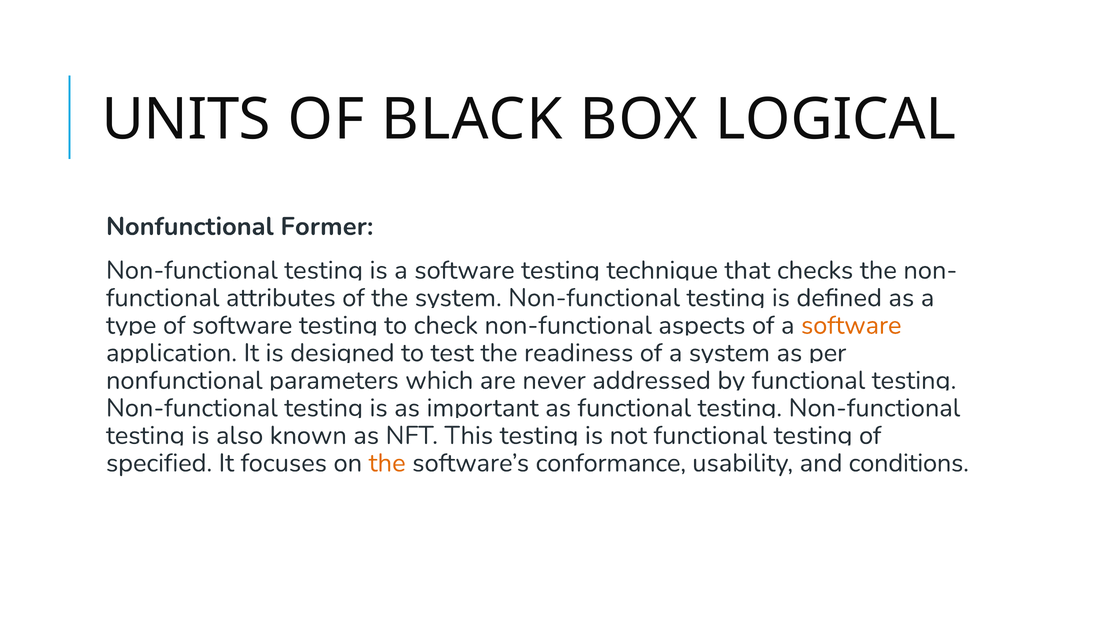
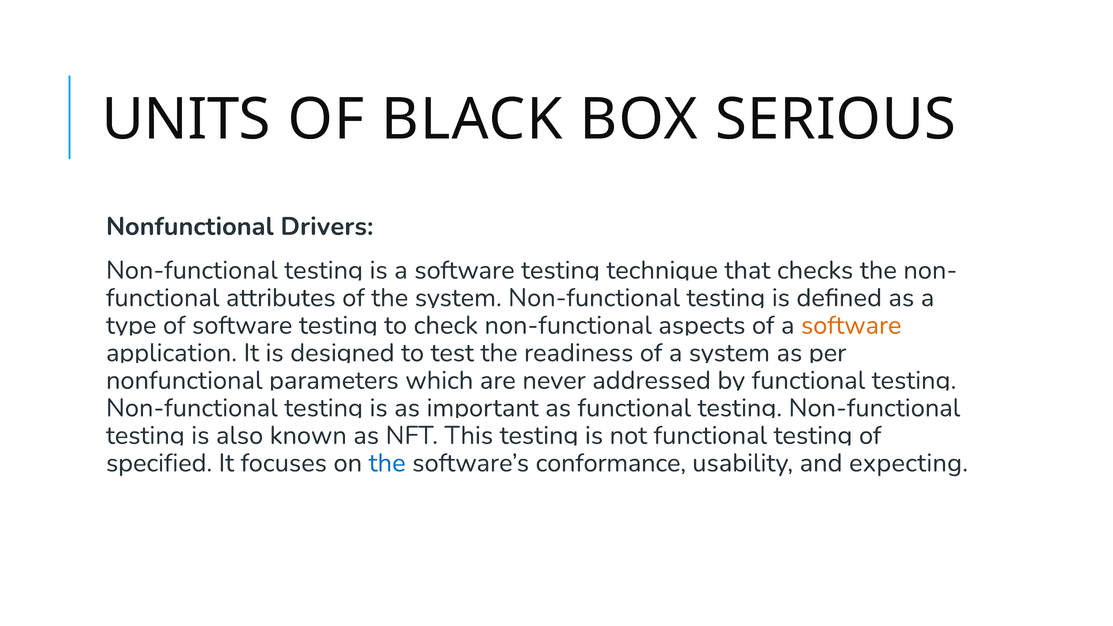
LOGICAL: LOGICAL -> SERIOUS
Former: Former -> Drivers
the at (387, 463) colour: orange -> blue
conditions: conditions -> expecting
